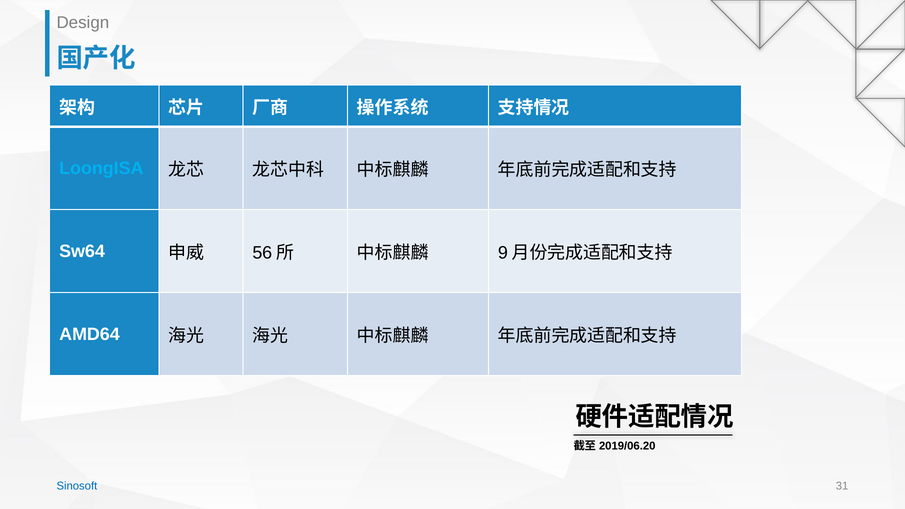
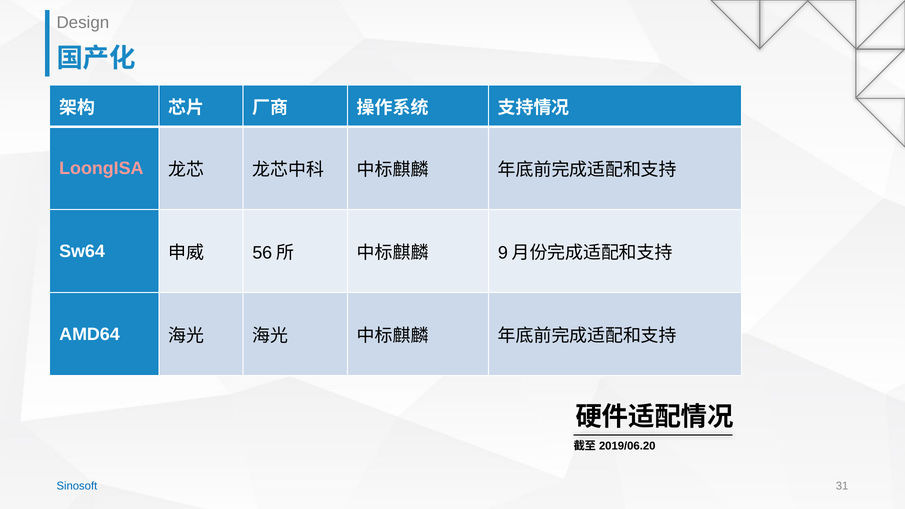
LoongISA colour: light blue -> pink
